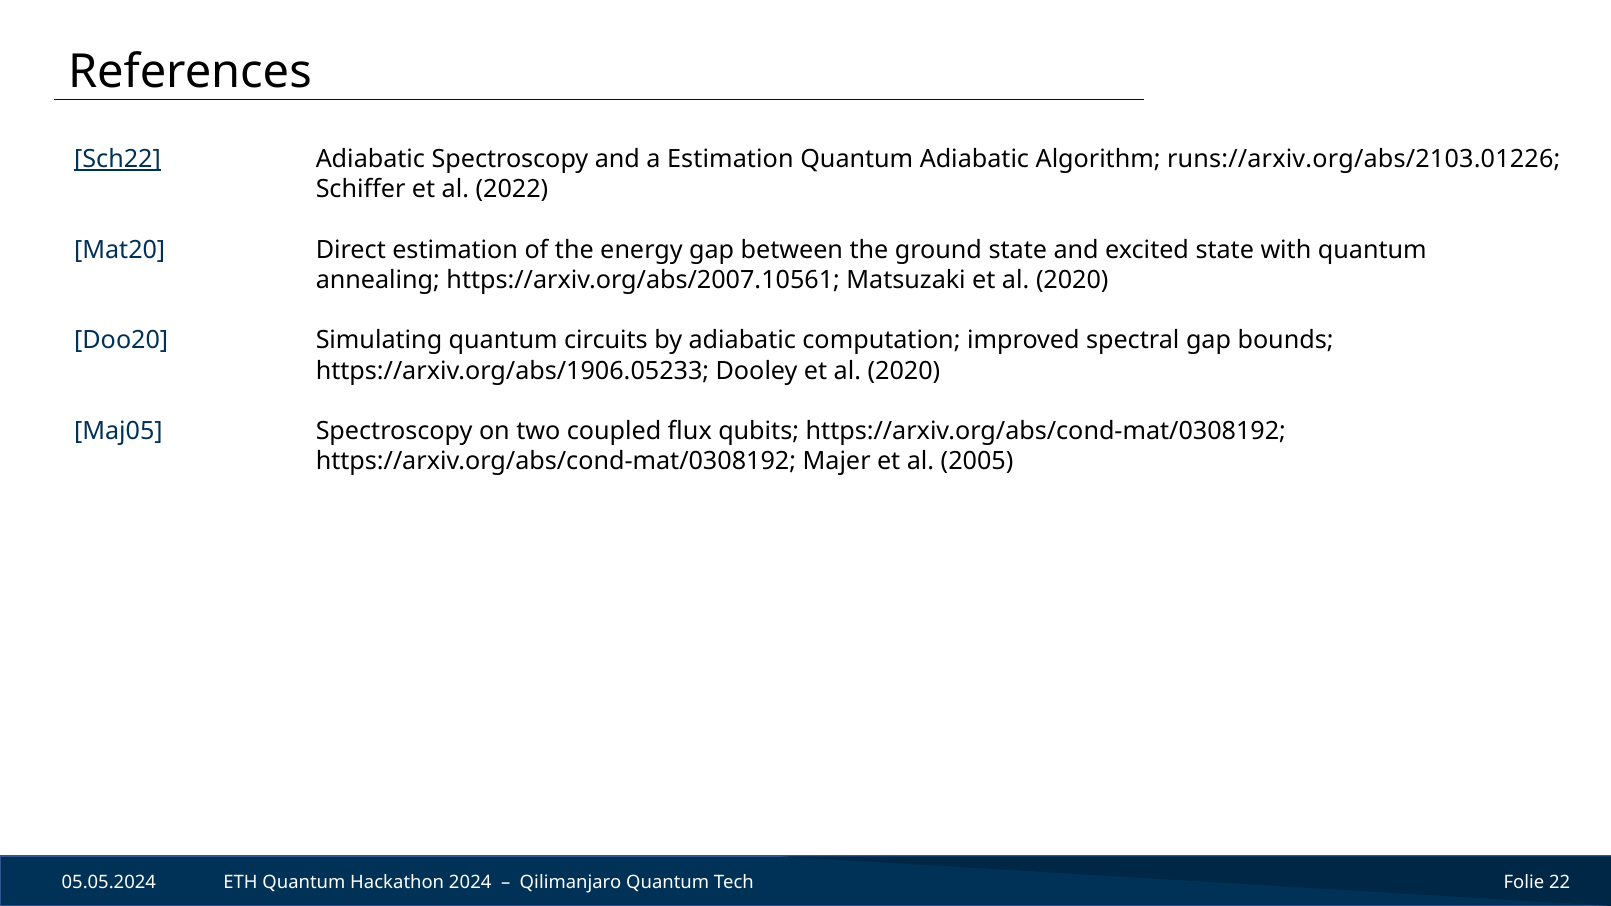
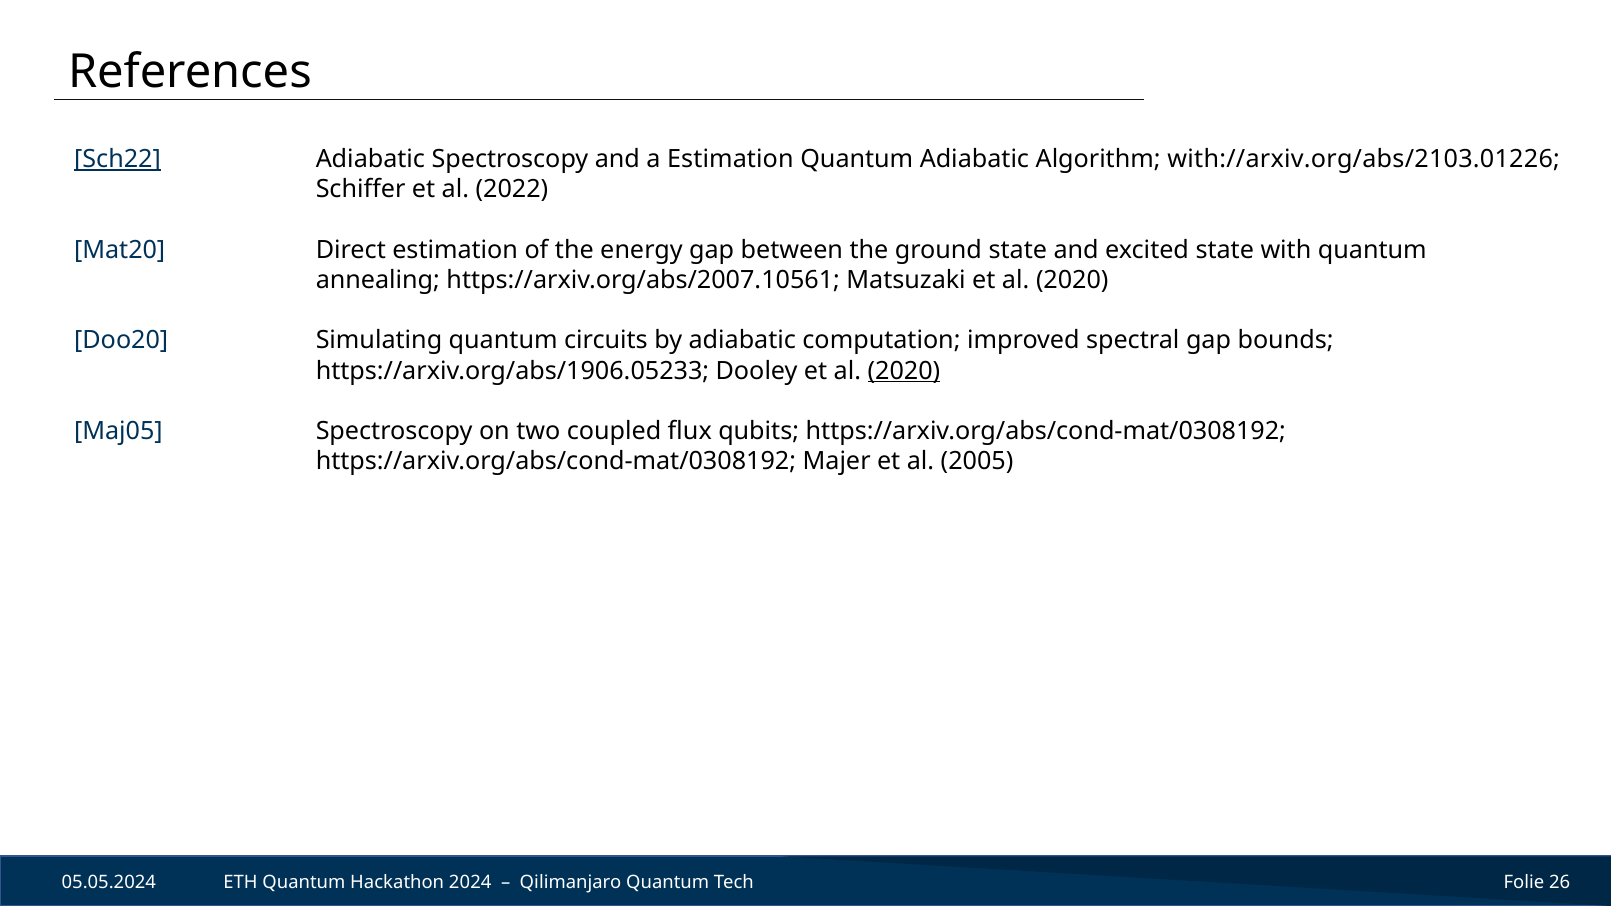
runs://arxiv.org/abs/2103.01226: runs://arxiv.org/abs/2103.01226 -> with://arxiv.org/abs/2103.01226
2020 at (904, 371) underline: none -> present
22: 22 -> 26
